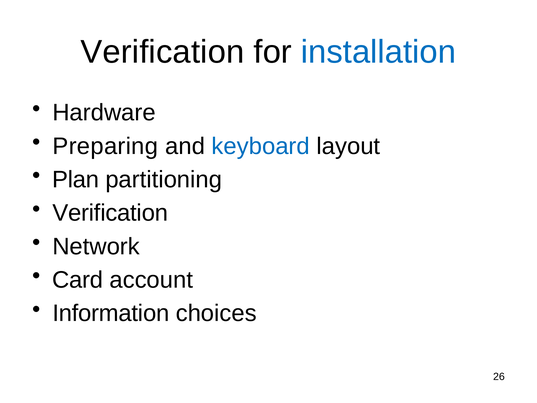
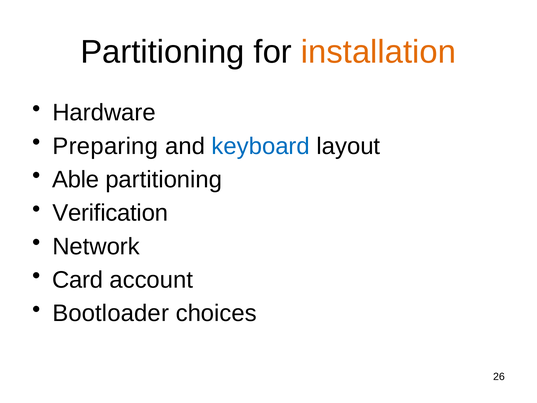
Verification at (162, 52): Verification -> Partitioning
installation colour: blue -> orange
Plan: Plan -> Able
Information: Information -> Bootloader
